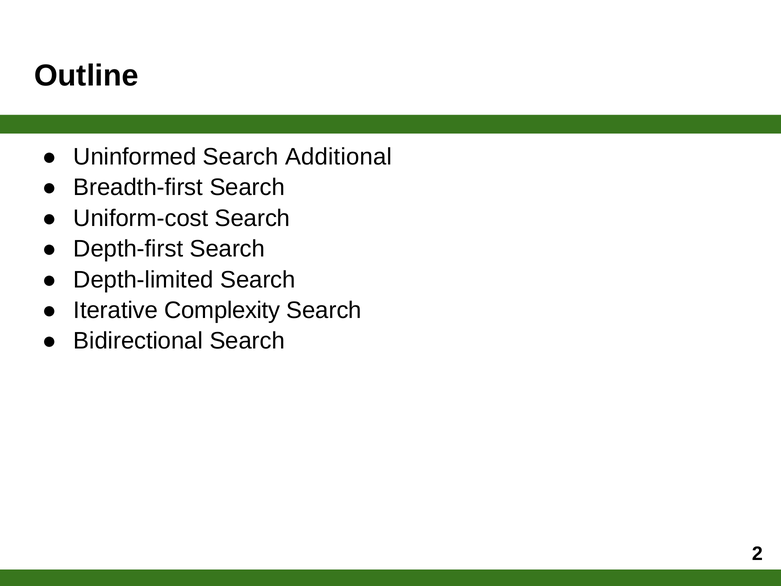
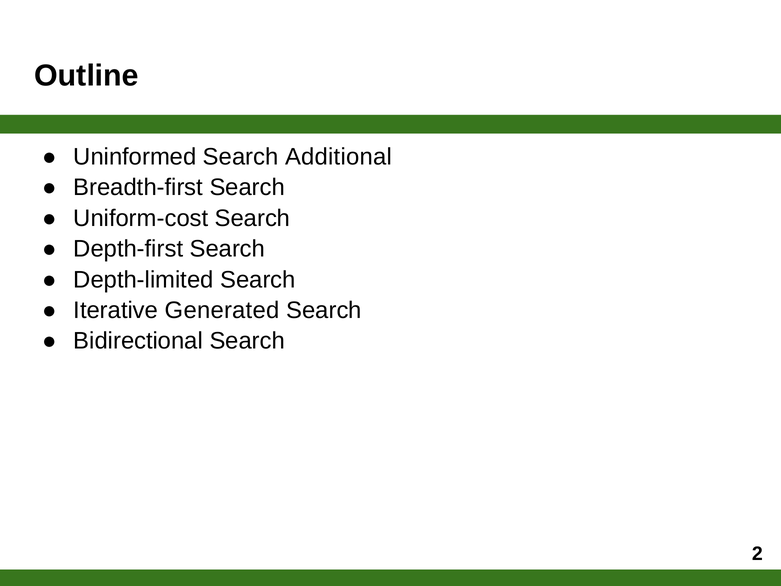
Complexity: Complexity -> Generated
